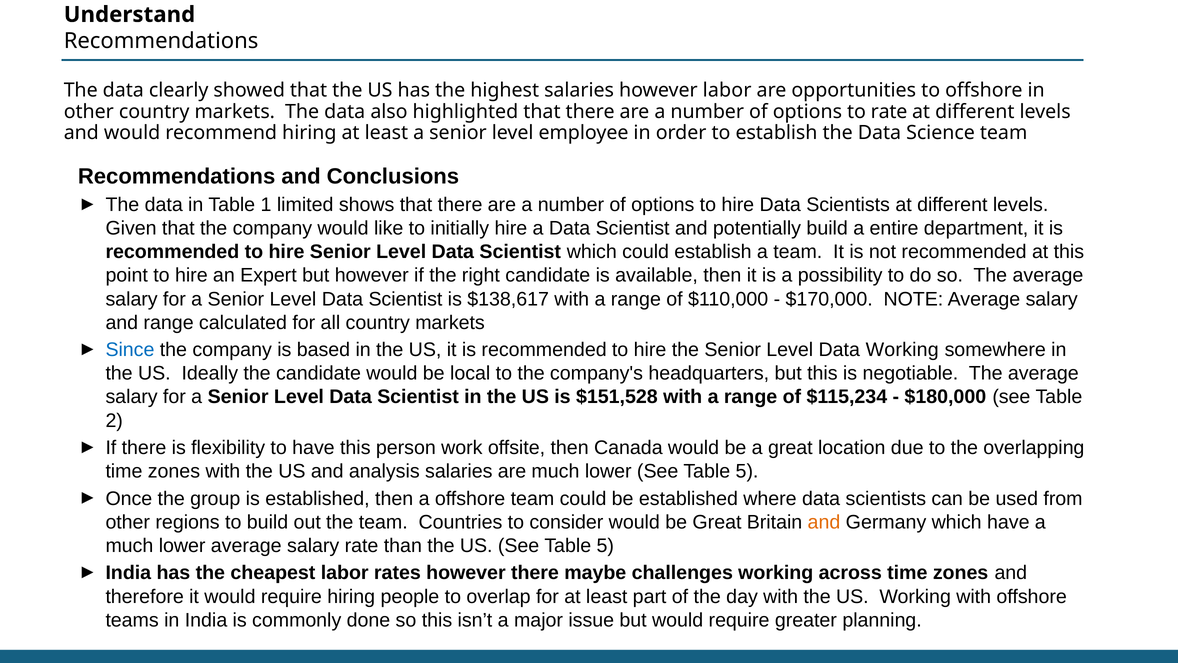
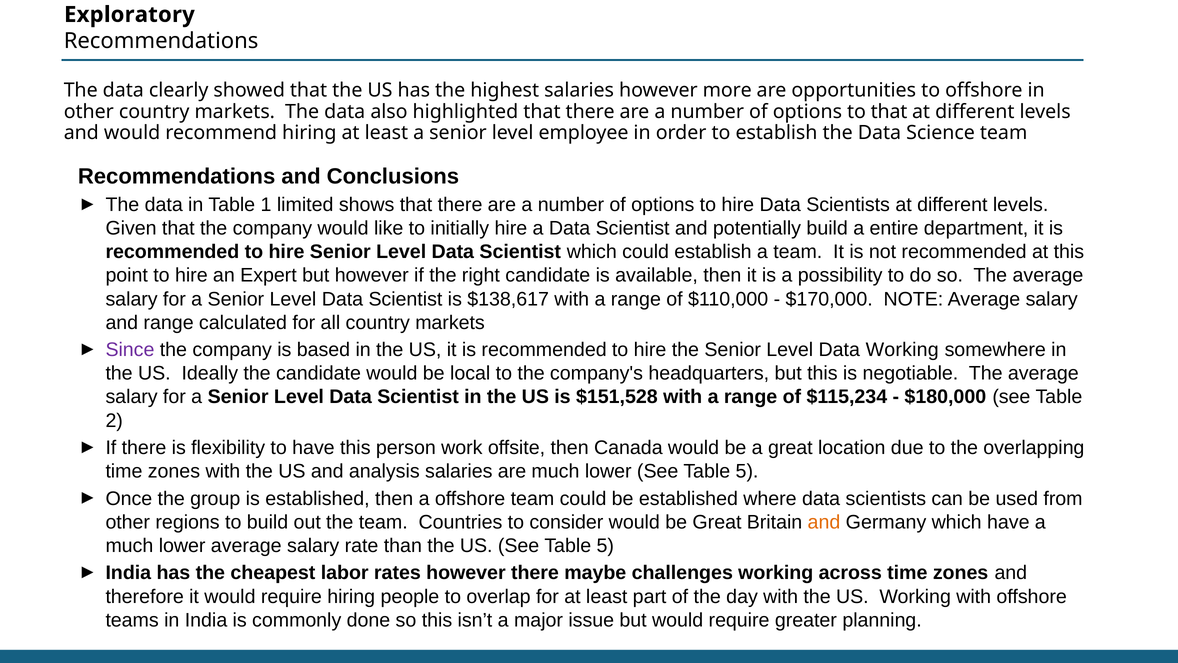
Understand: Understand -> Exploratory
however labor: labor -> more
to rate: rate -> that
Since colour: blue -> purple
